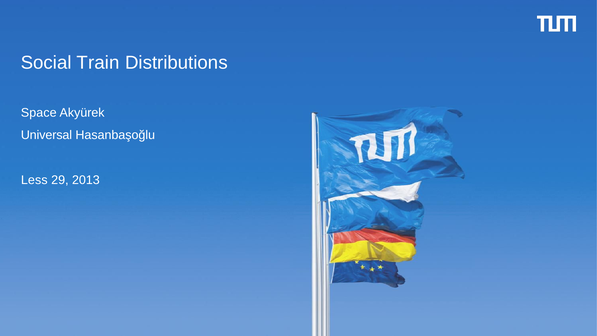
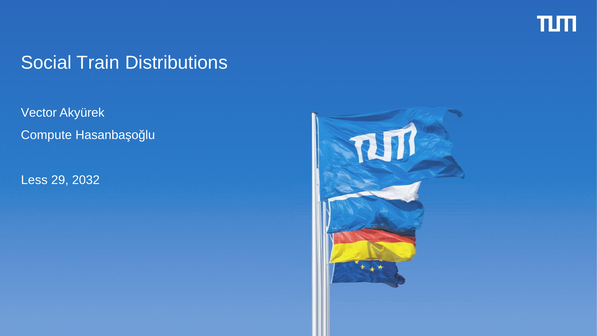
Space: Space -> Vector
Universal: Universal -> Compute
2013: 2013 -> 2032
